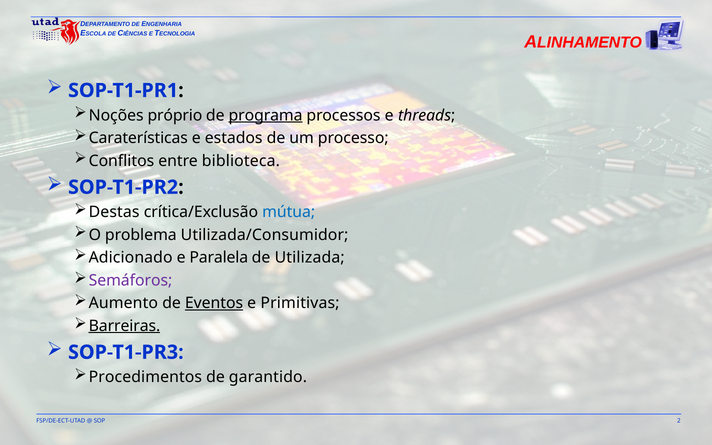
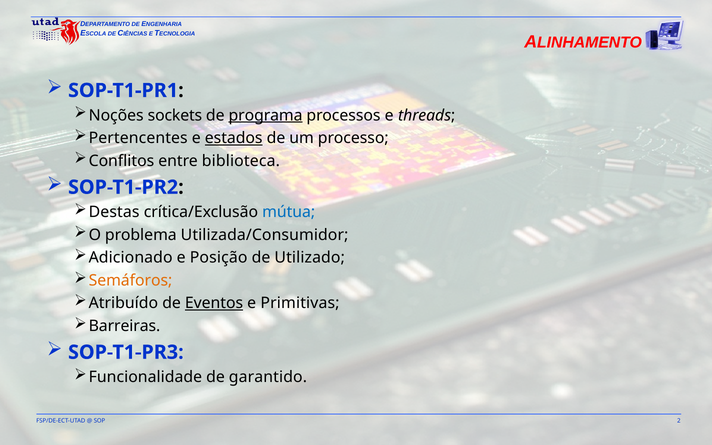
próprio: próprio -> sockets
Caraterísticas: Caraterísticas -> Pertencentes
estados underline: none -> present
Paralela: Paralela -> Posição
Utilizada: Utilizada -> Utilizado
Semáforos colour: purple -> orange
Aumento: Aumento -> Atribuído
Barreiras underline: present -> none
Procedimentos: Procedimentos -> Funcionalidade
